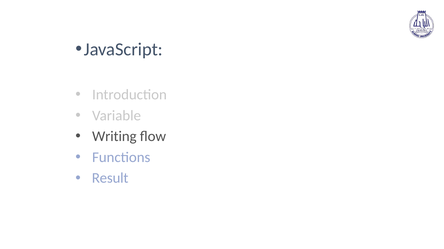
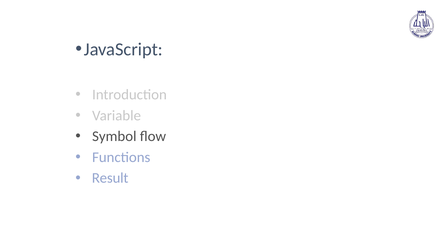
Writing: Writing -> Symbol
